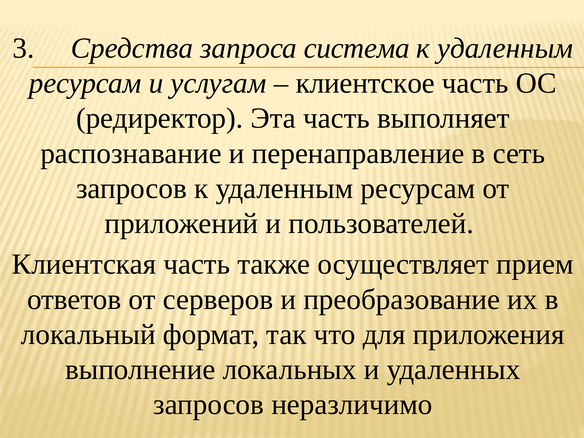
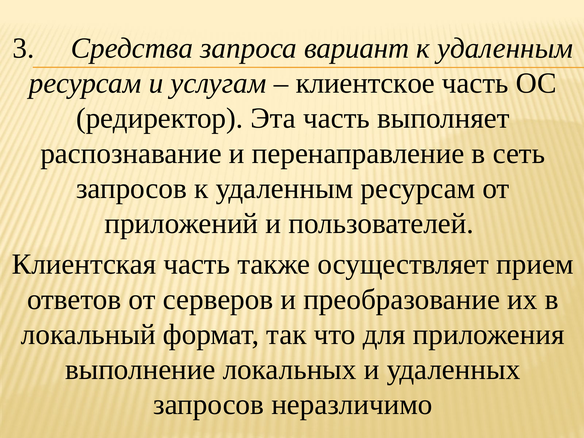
система: система -> вариант
